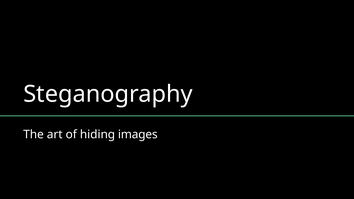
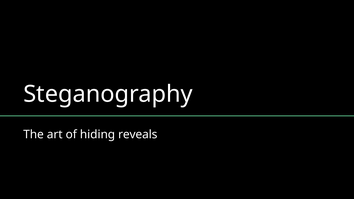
images: images -> reveals
